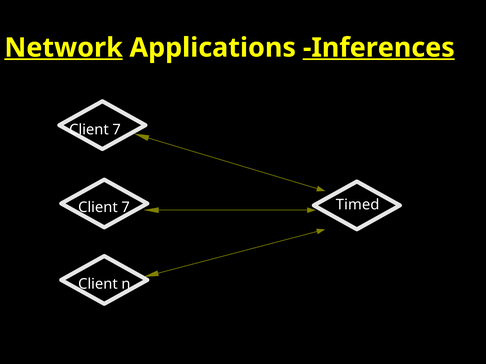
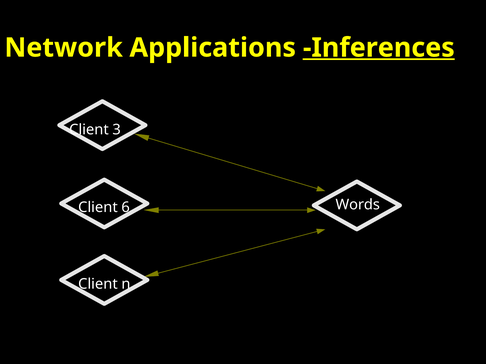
Network underline: present -> none
7 at (117, 130): 7 -> 3
Timed: Timed -> Words
7 at (126, 208): 7 -> 6
